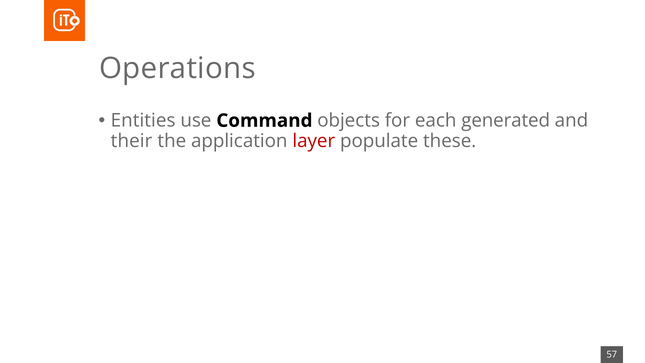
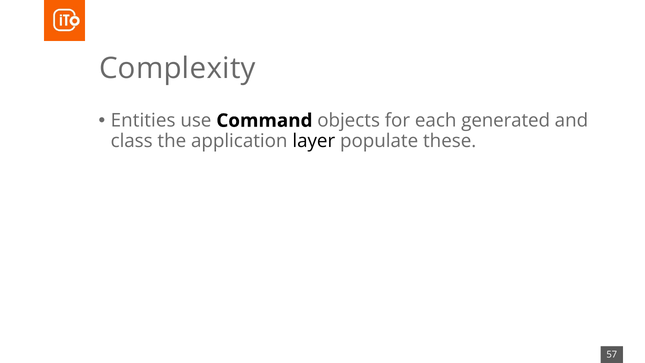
Operations: Operations -> Complexity
their: their -> class
layer colour: red -> black
